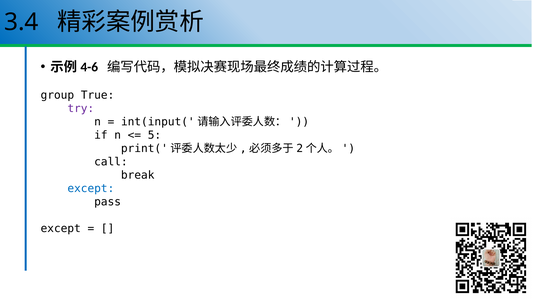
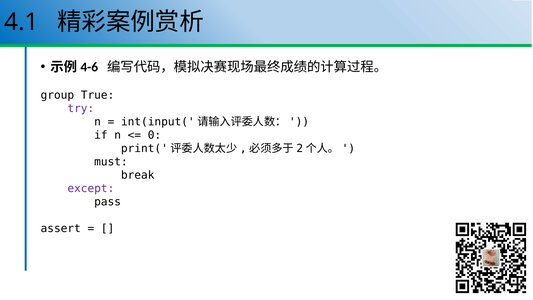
3.4: 3.4 -> 4.1
5: 5 -> 0
call: call -> must
except at (91, 188) colour: blue -> purple
except at (61, 228): except -> assert
